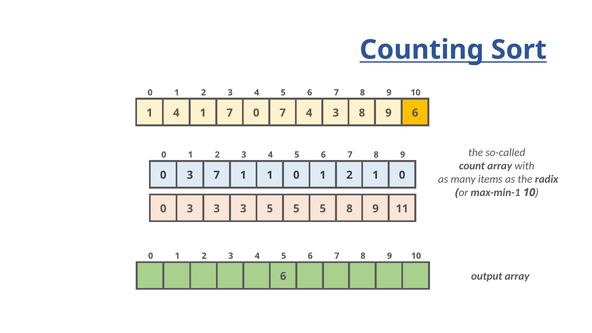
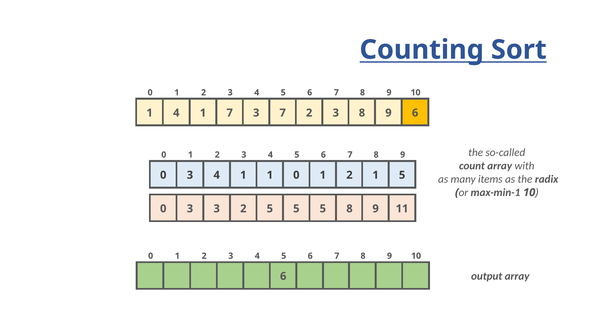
7 0: 0 -> 3
7 4: 4 -> 2
0 3 7: 7 -> 4
2 1 0: 0 -> 5
3 3 3: 3 -> 2
